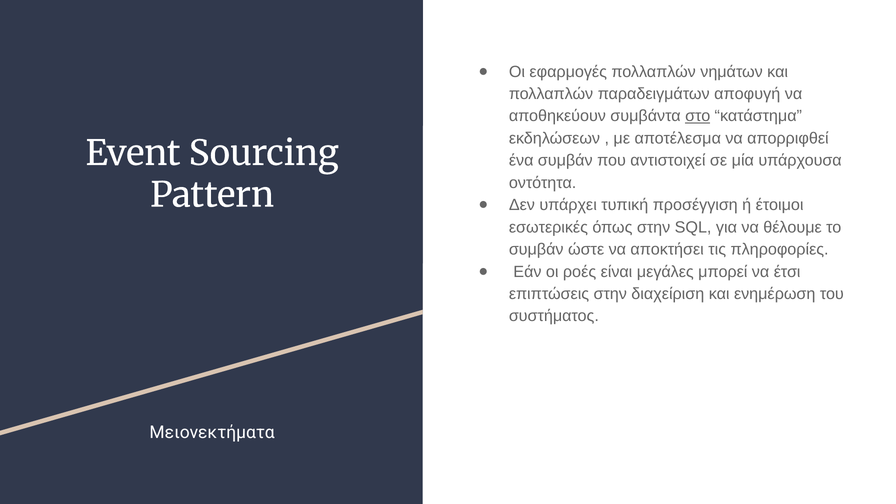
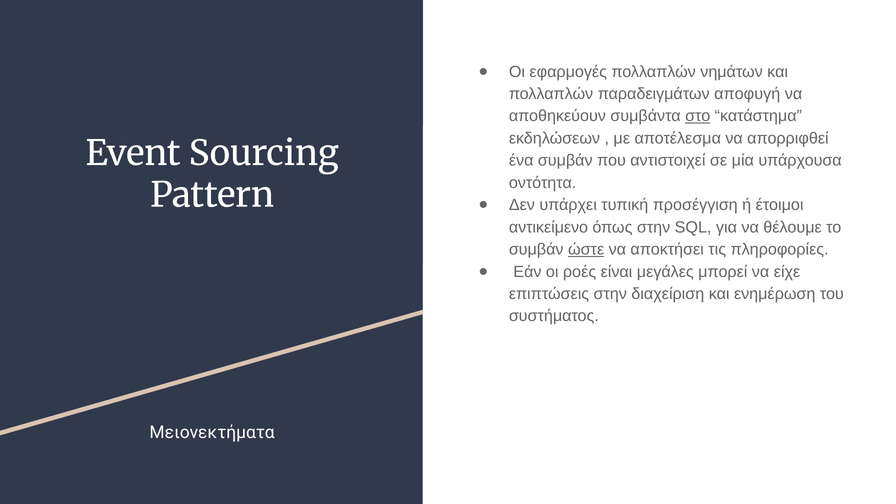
εσωτερικές: εσωτερικές -> αντικείμενο
ώστε underline: none -> present
έτσι: έτσι -> είχε
